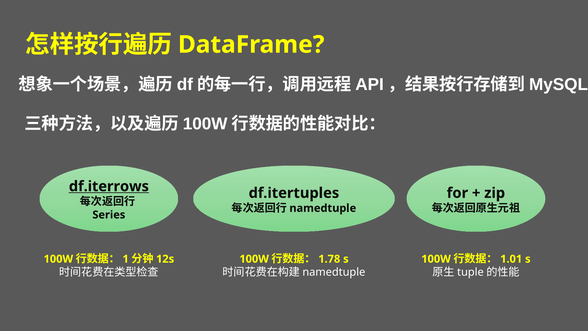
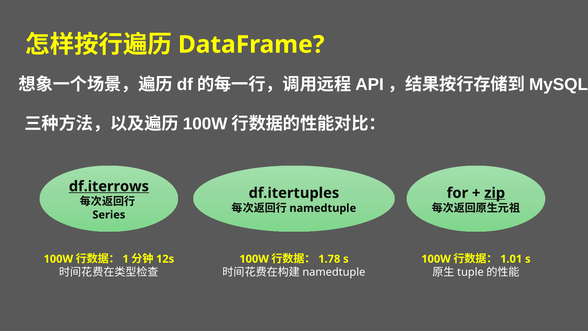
zip underline: none -> present
